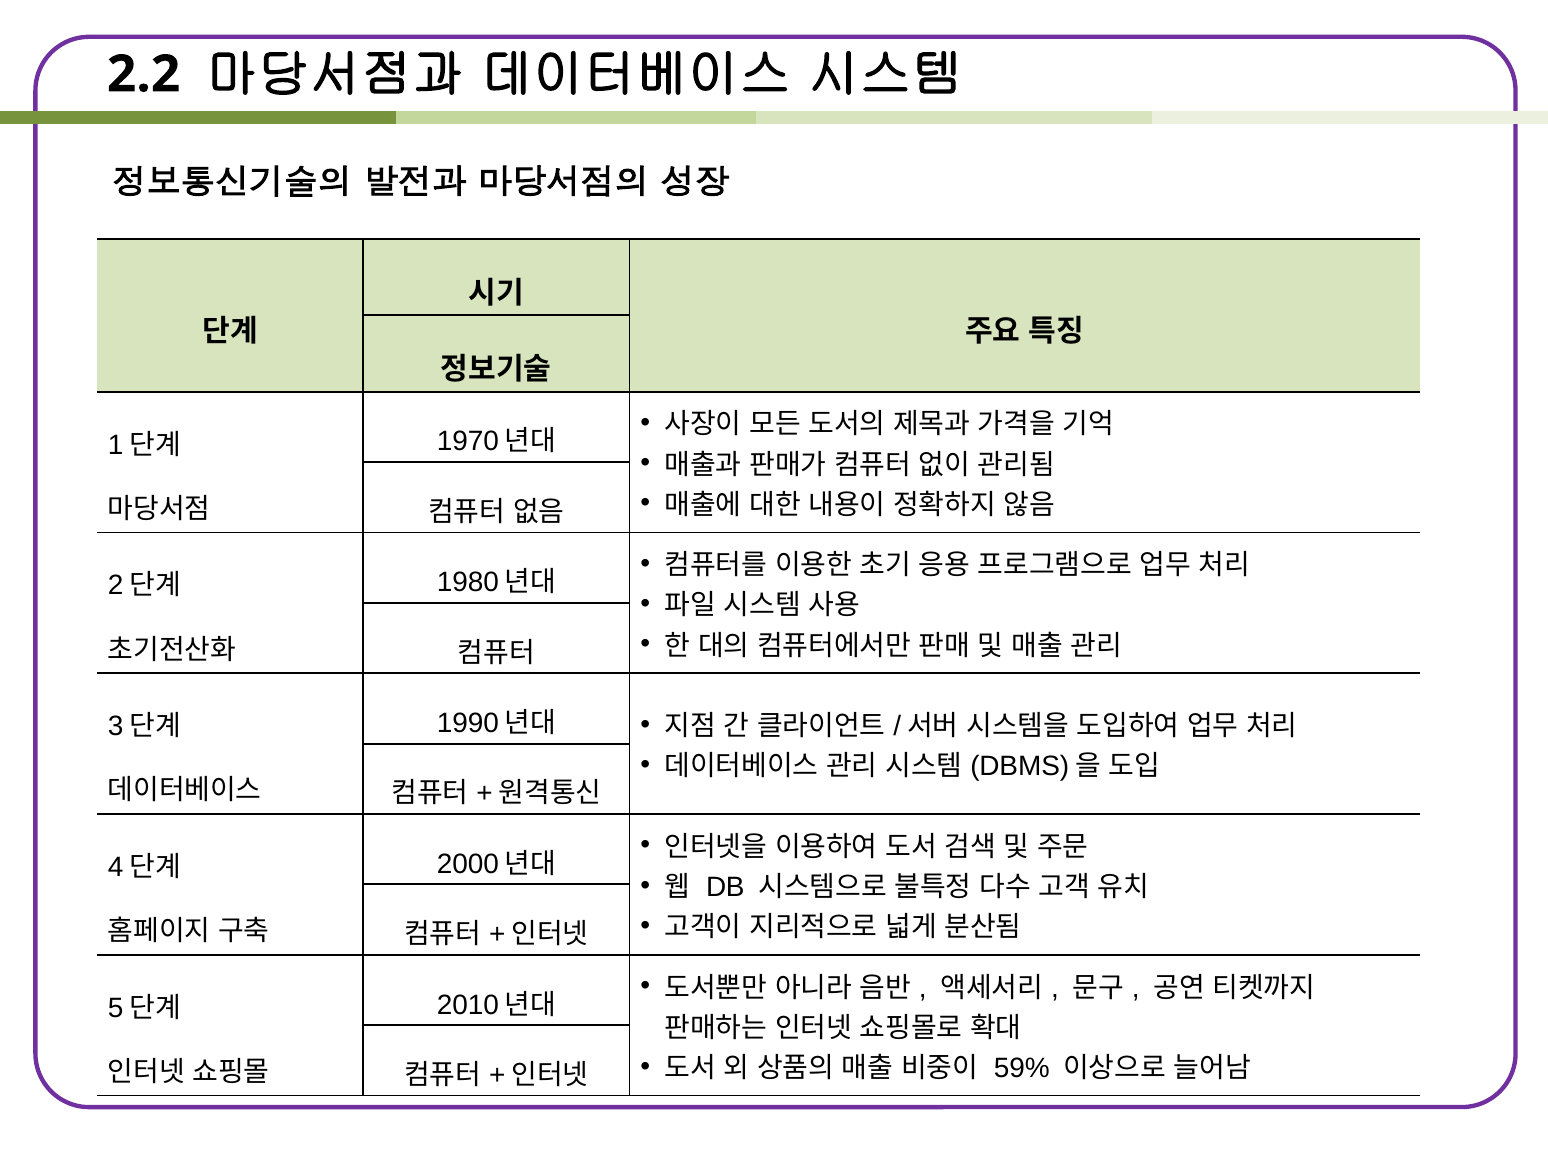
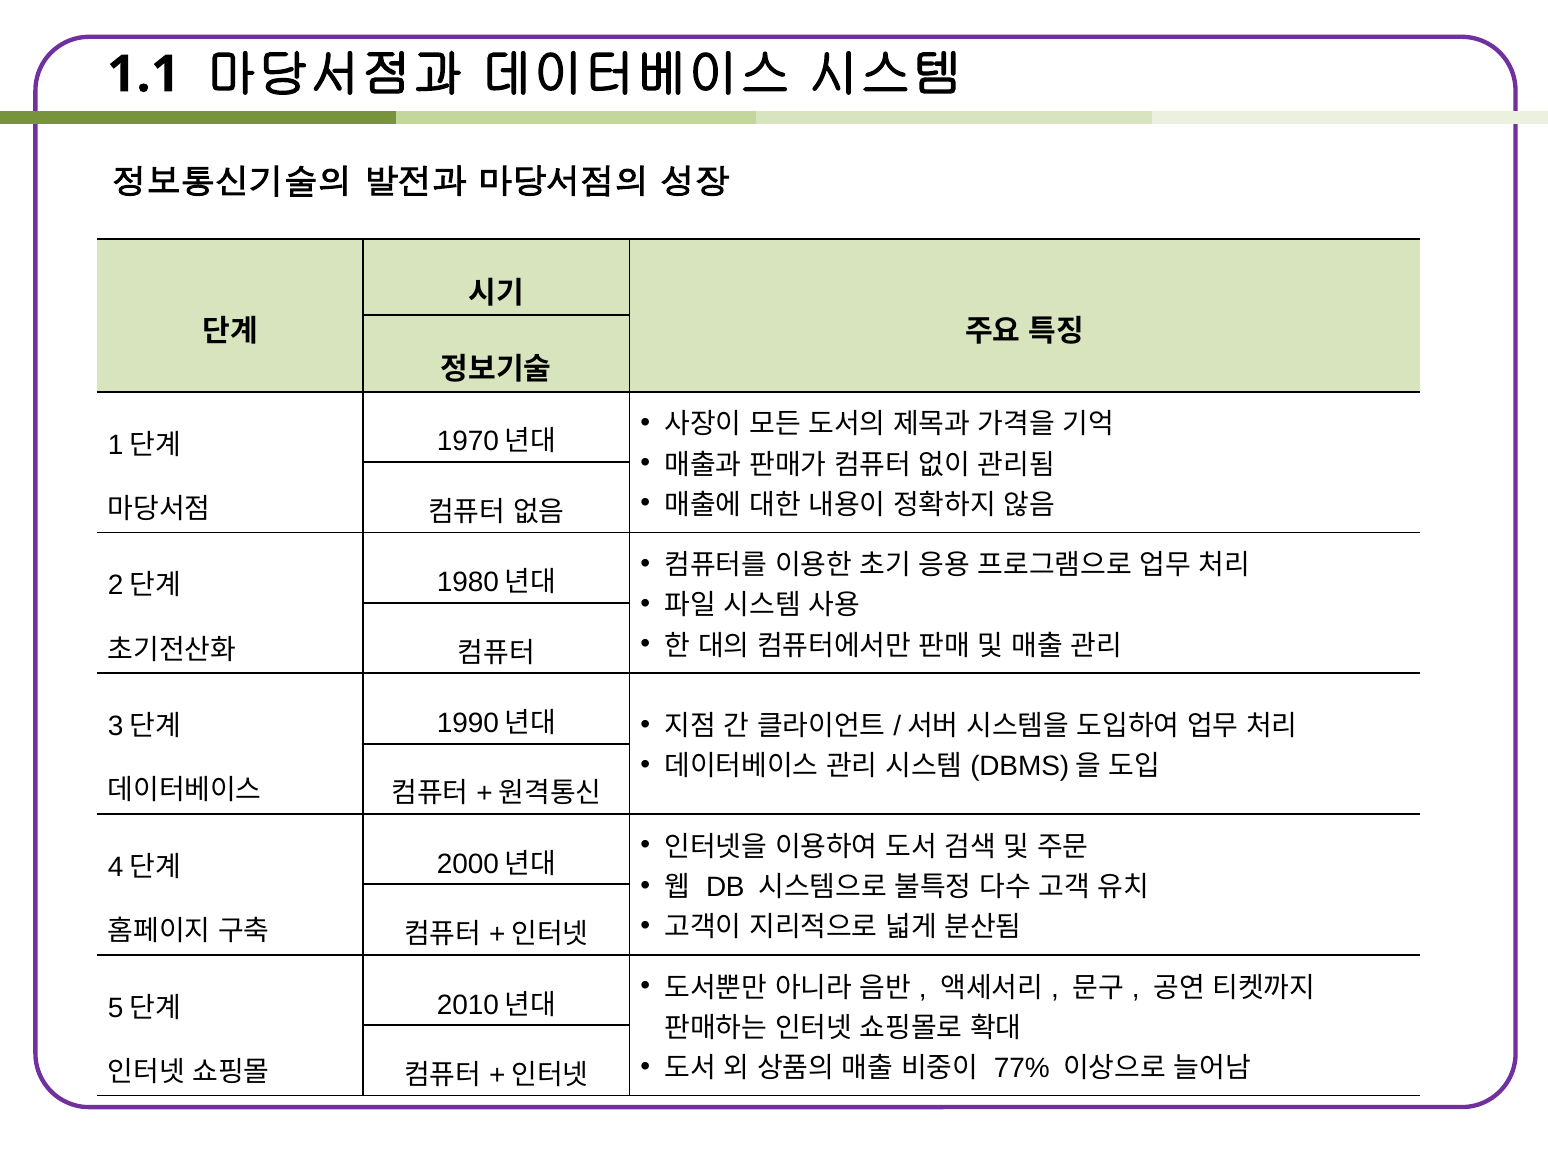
2.2: 2.2 -> 1.1
59%: 59% -> 77%
